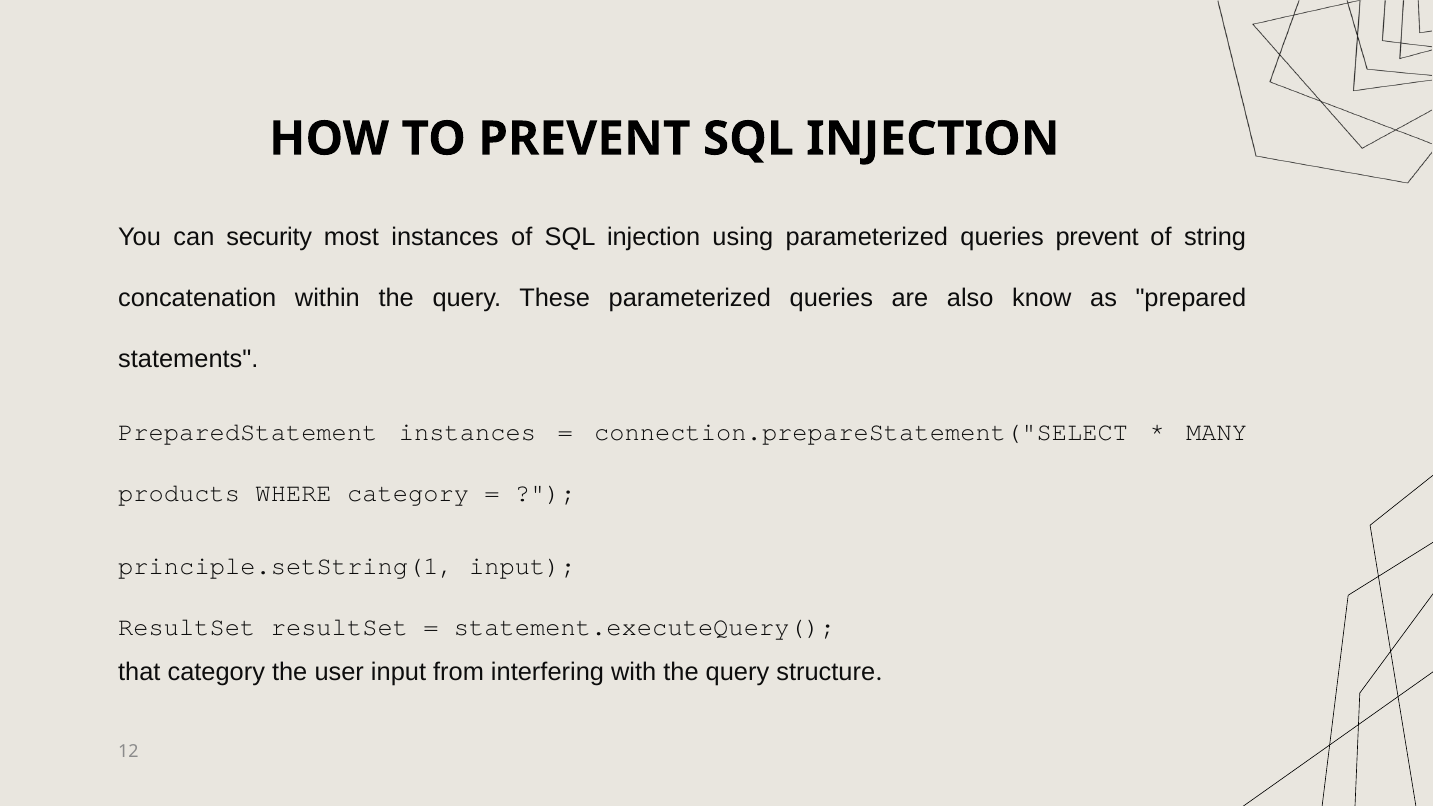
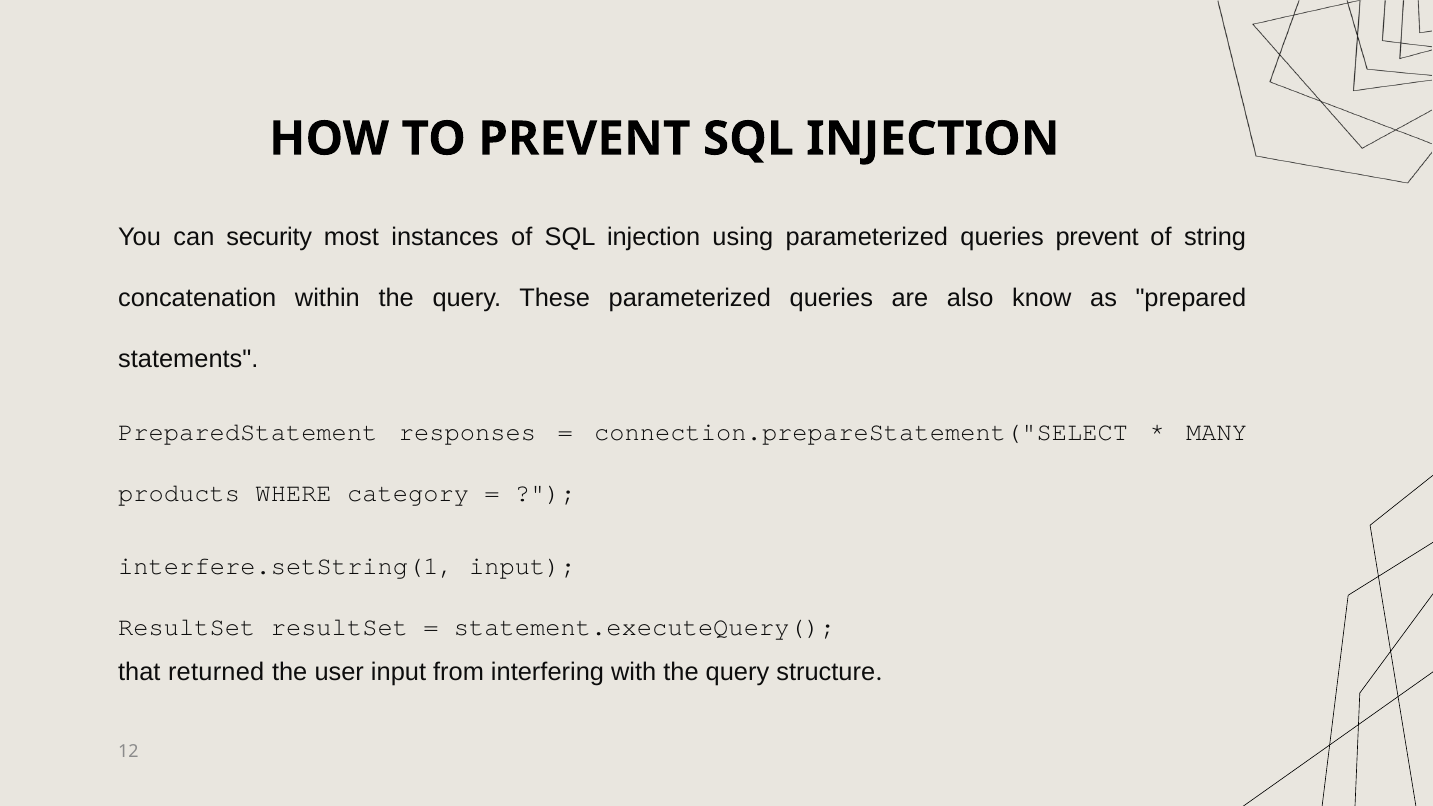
PreparedStatement instances: instances -> responses
principle.setString(1: principle.setString(1 -> interfere.setString(1
that category: category -> returned
